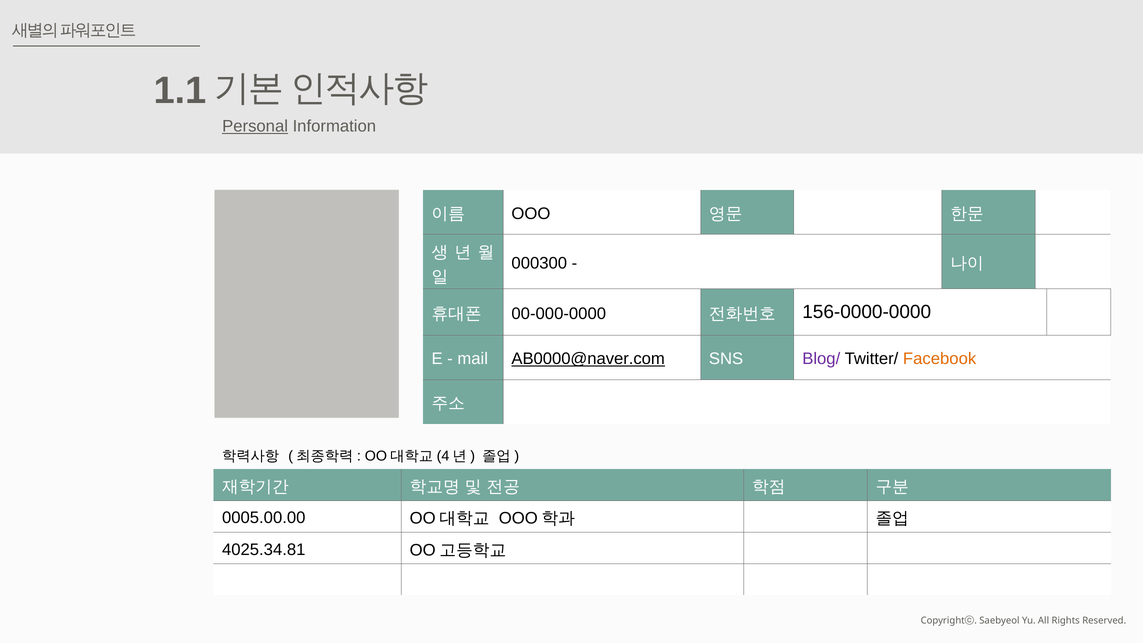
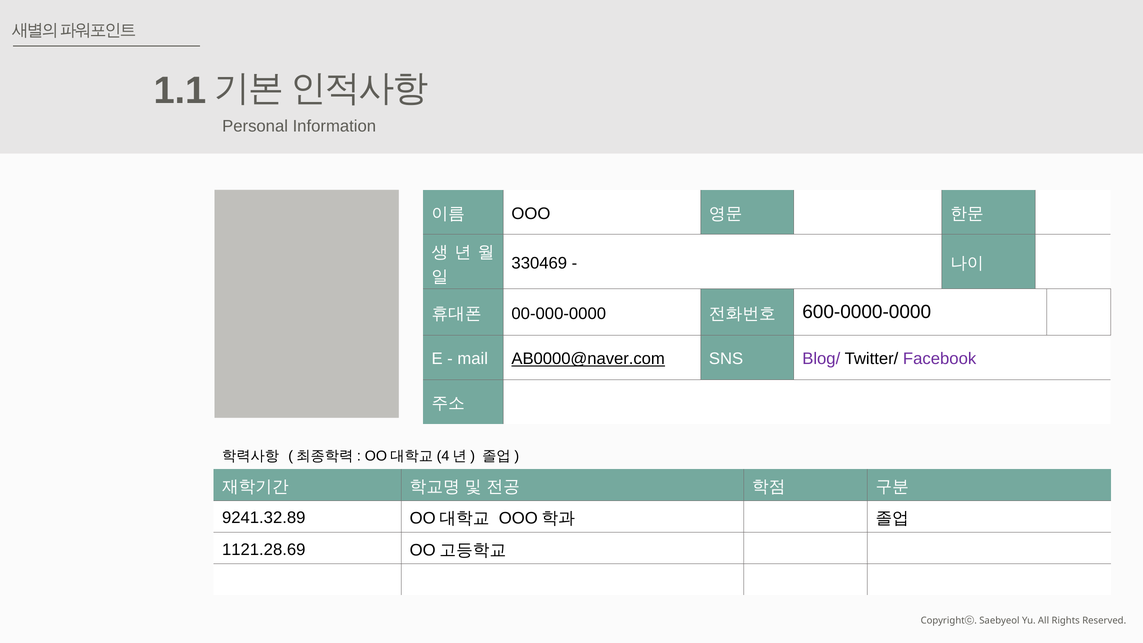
Personal underline: present -> none
000300: 000300 -> 330469
156-0000-0000: 156-0000-0000 -> 600-0000-0000
Facebook colour: orange -> purple
0005.00.00: 0005.00.00 -> 9241.32.89
4025.34.81: 4025.34.81 -> 1121.28.69
